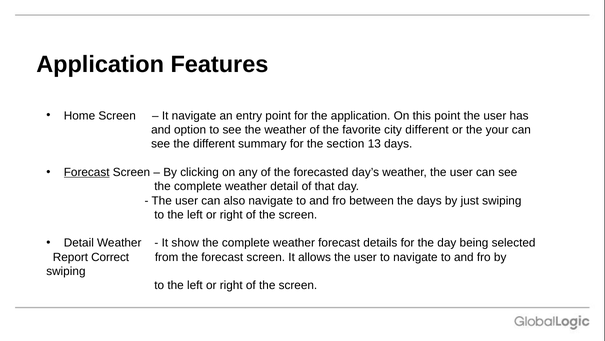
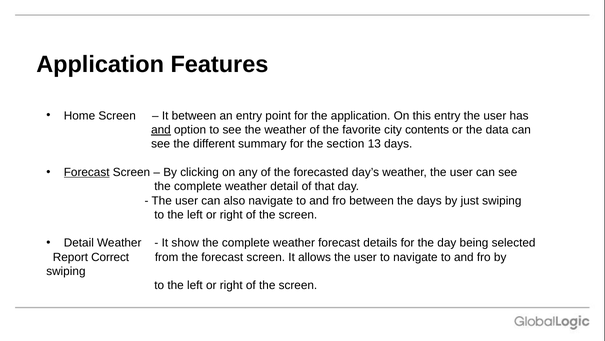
It navigate: navigate -> between
this point: point -> entry
and at (161, 130) underline: none -> present
city different: different -> contents
your: your -> data
